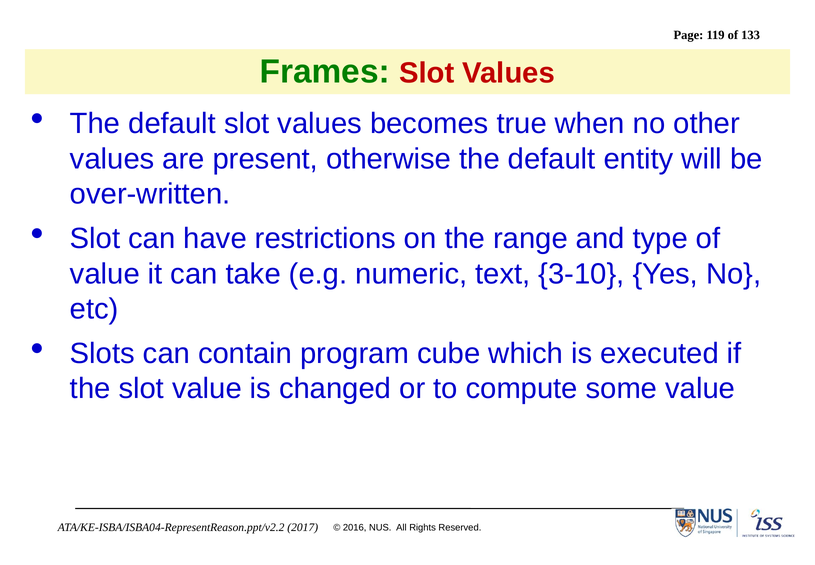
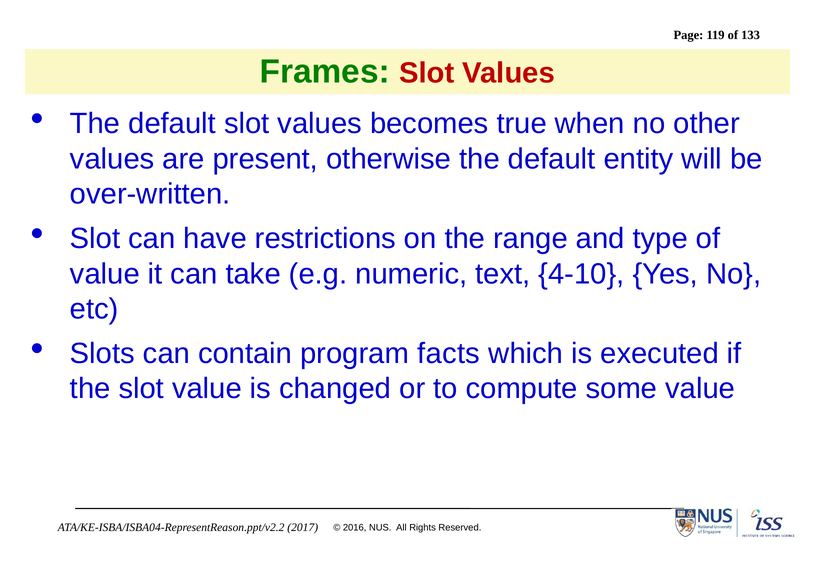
3-10: 3-10 -> 4-10
cube: cube -> facts
